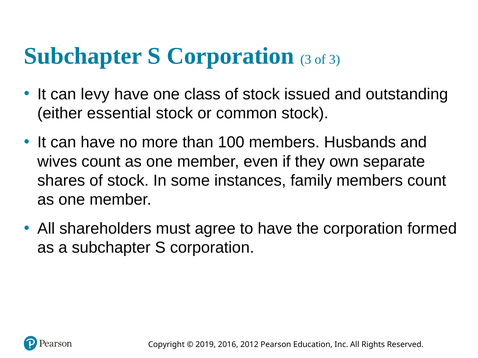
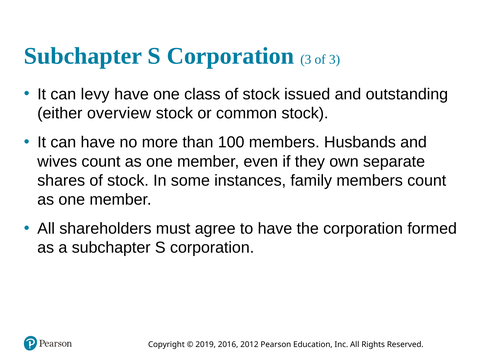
essential: essential -> overview
